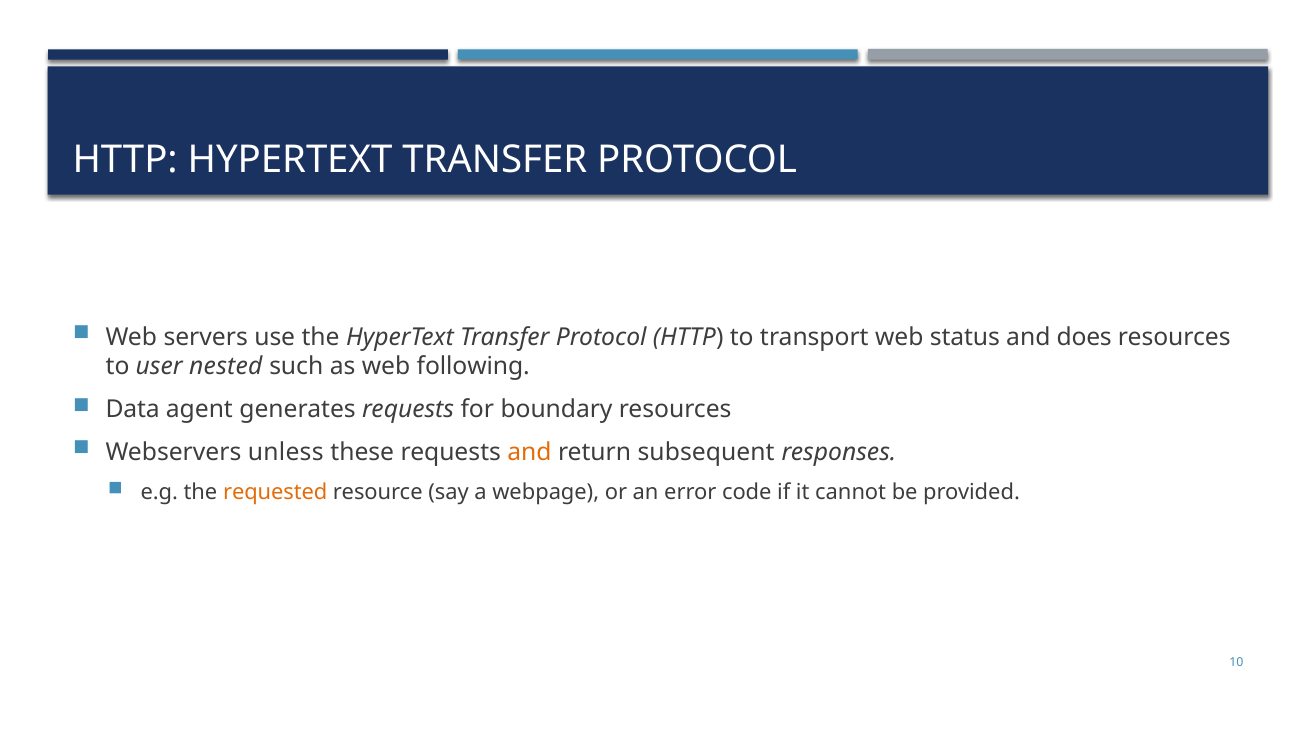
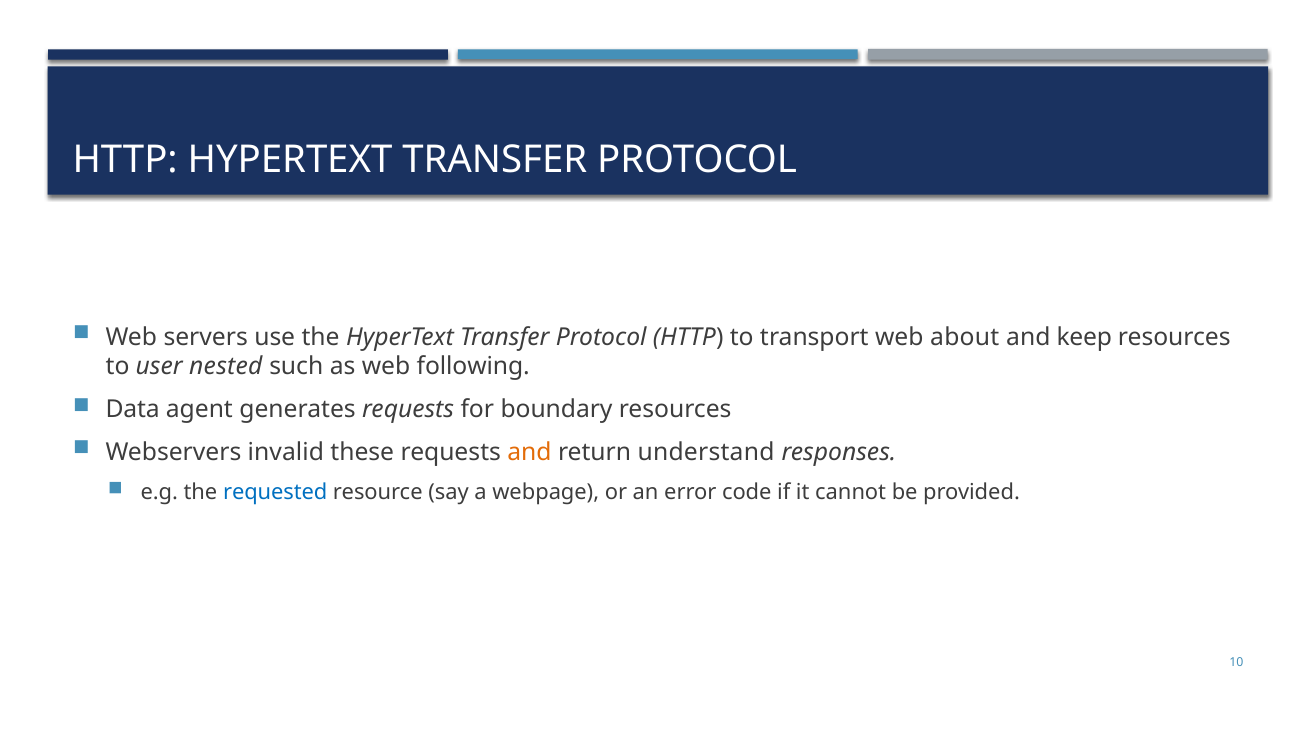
status: status -> about
does: does -> keep
unless: unless -> invalid
subsequent: subsequent -> understand
requested colour: orange -> blue
